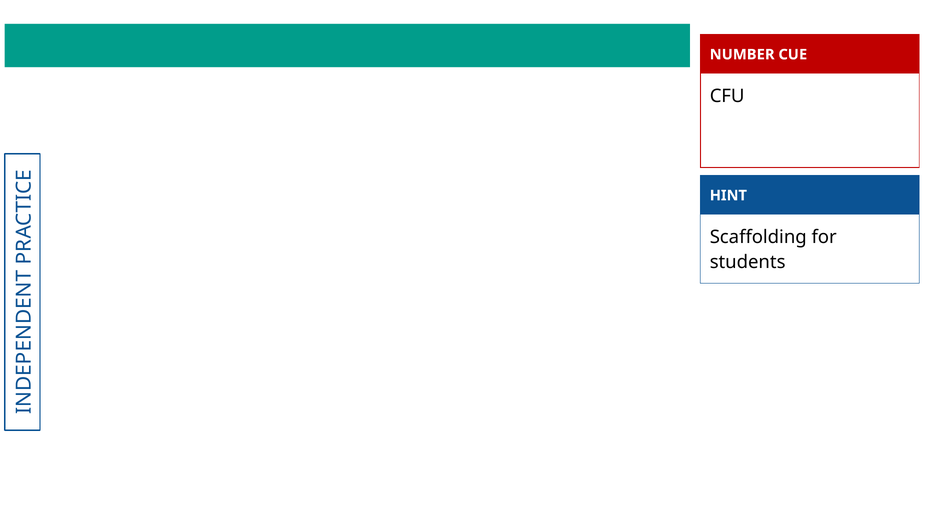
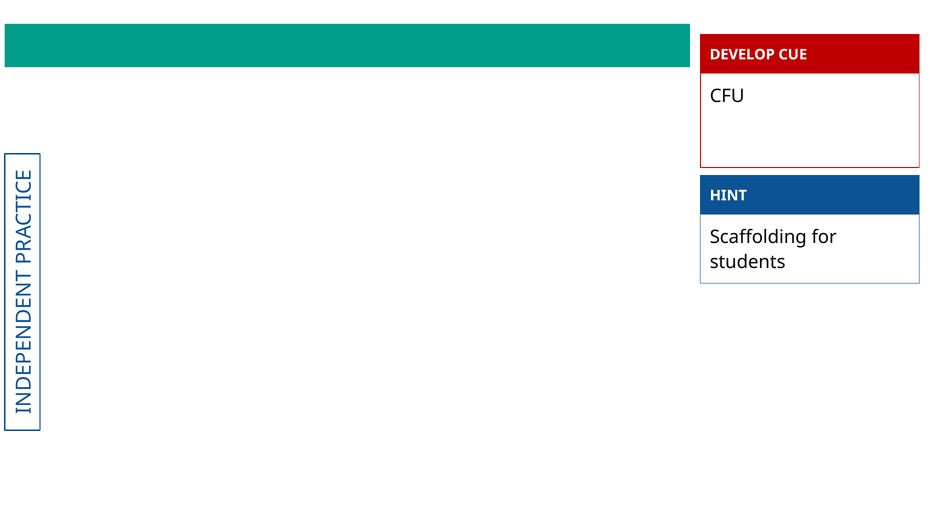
NUMBER: NUMBER -> DEVELOP
